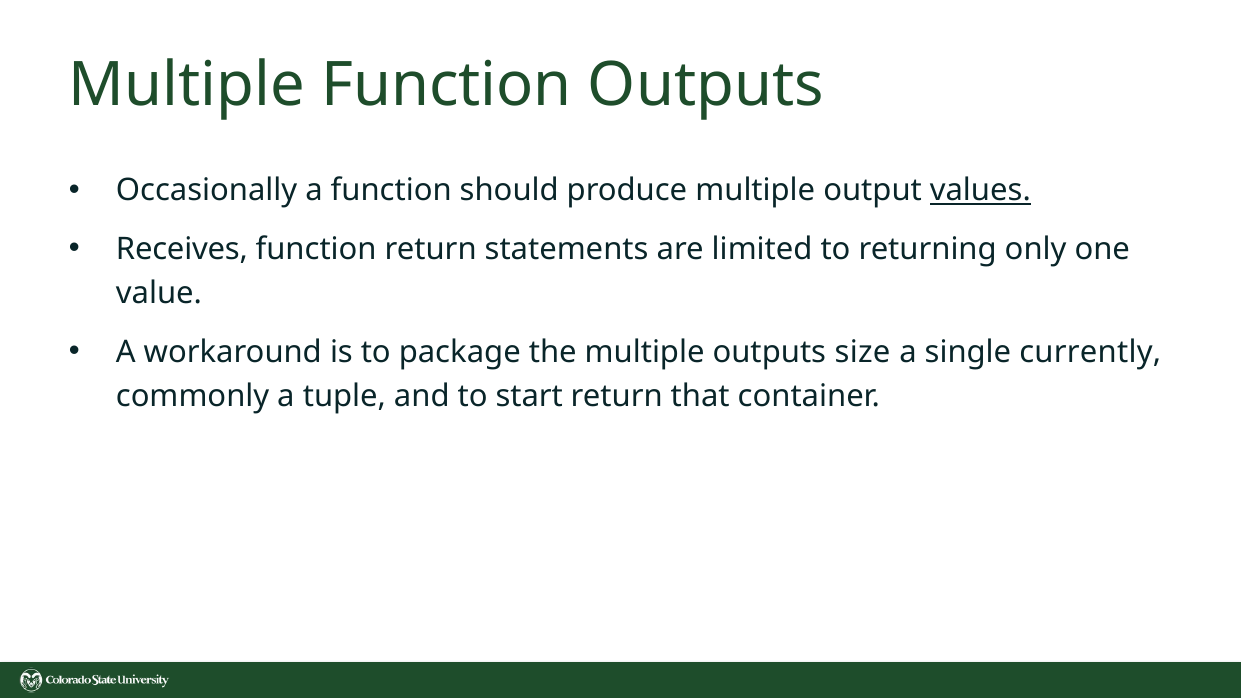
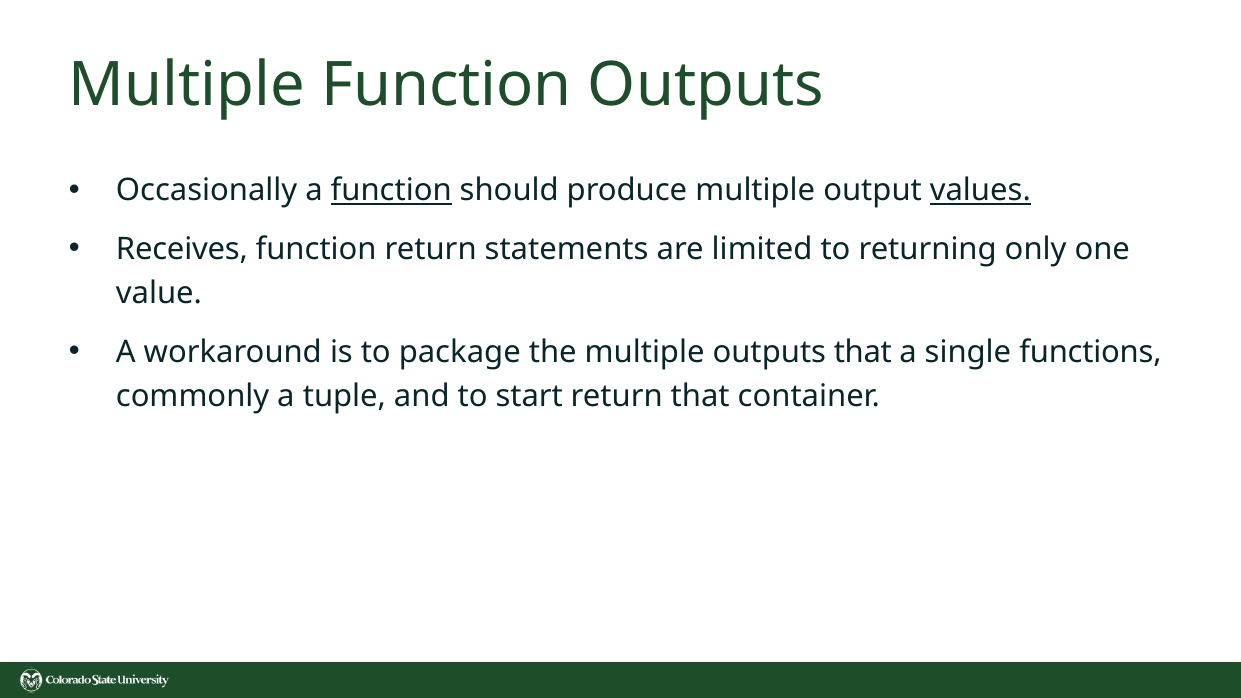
function at (391, 191) underline: none -> present
outputs size: size -> that
currently: currently -> functions
